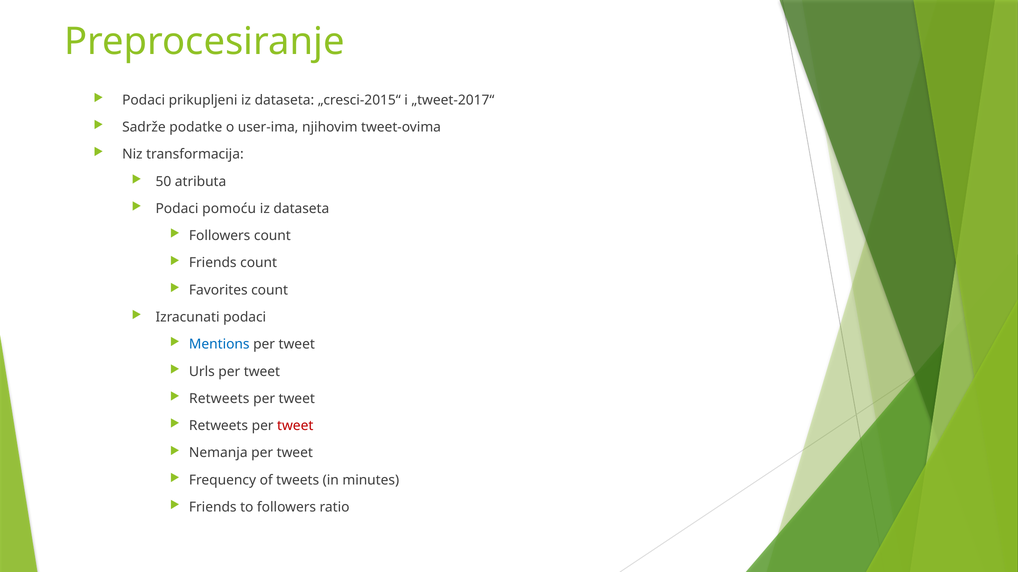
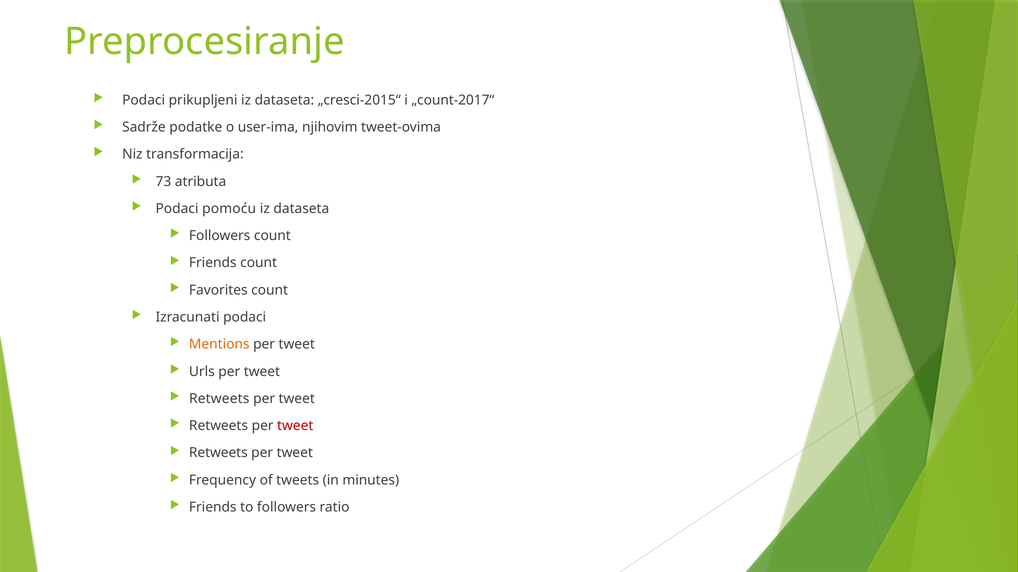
„tweet-2017“: „tweet-2017“ -> „count-2017“
50: 50 -> 73
Mentions colour: blue -> orange
Nemanja at (218, 453): Nemanja -> Retweets
